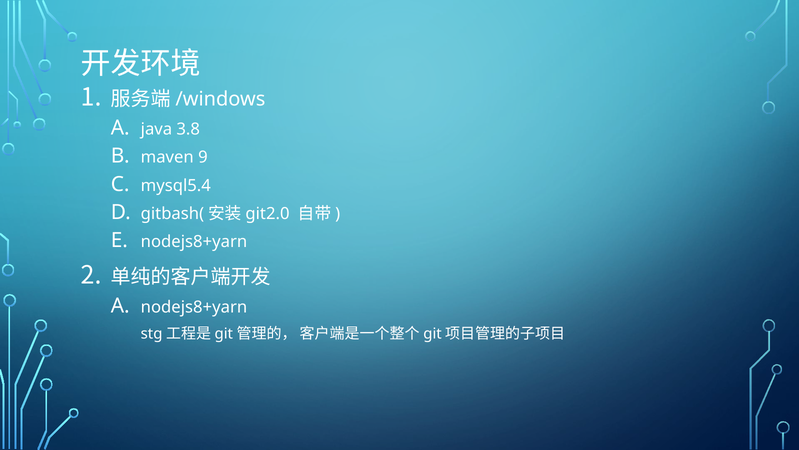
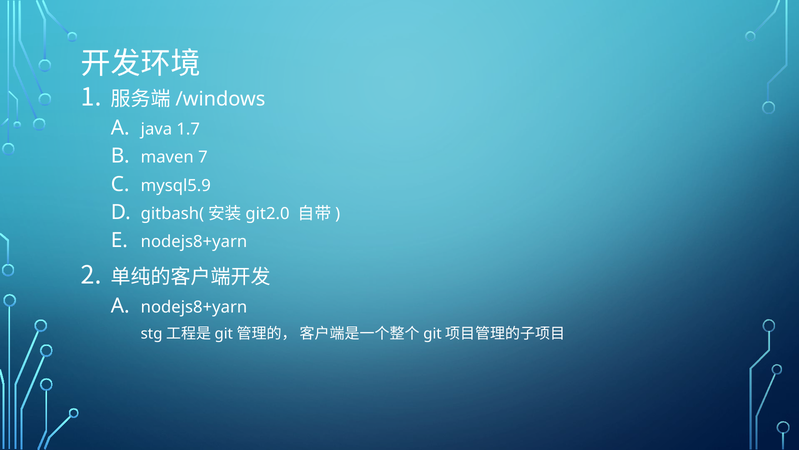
3.8: 3.8 -> 1.7
9: 9 -> 7
mysql5.4: mysql5.4 -> mysql5.9
